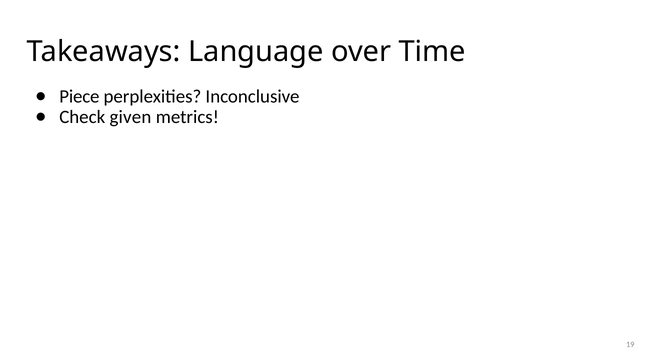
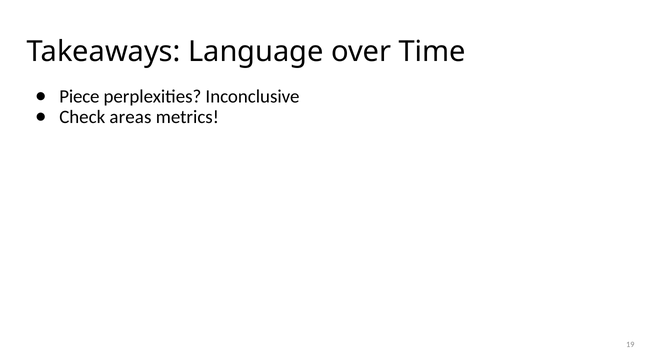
given: given -> areas
